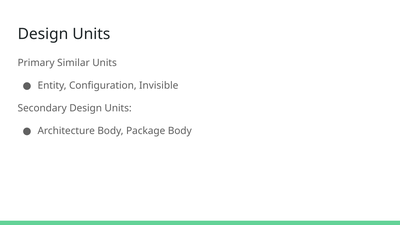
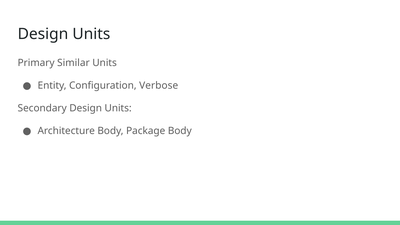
Invisible: Invisible -> Verbose
